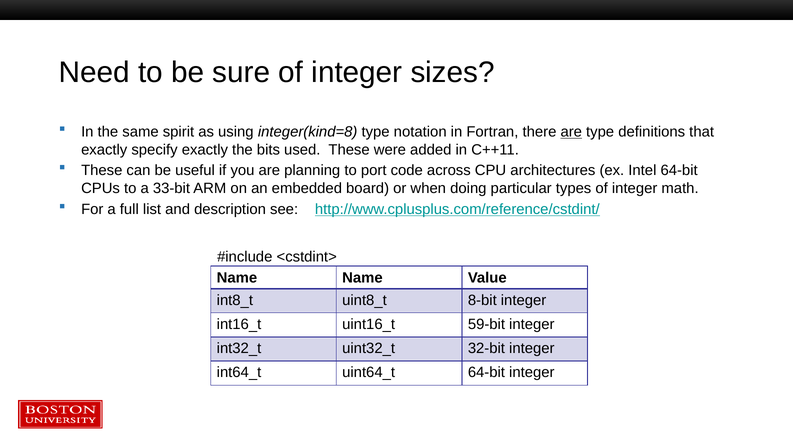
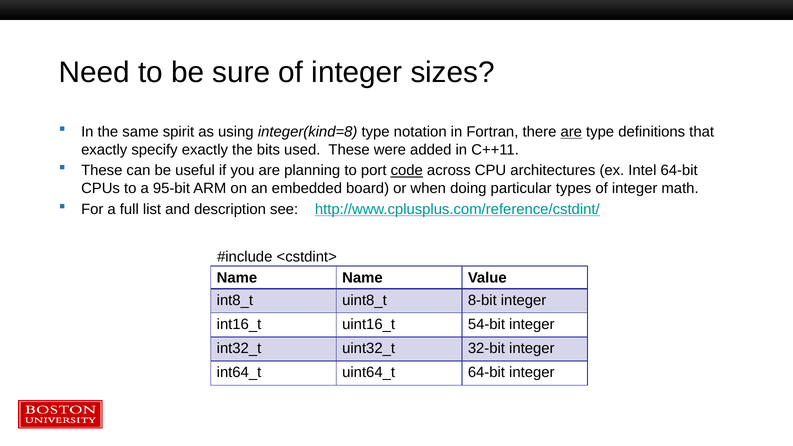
code underline: none -> present
33-bit: 33-bit -> 95-bit
59-bit: 59-bit -> 54-bit
